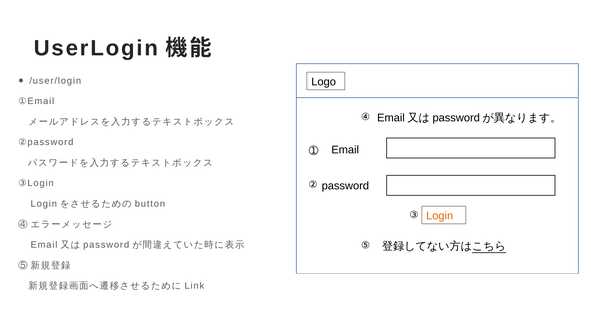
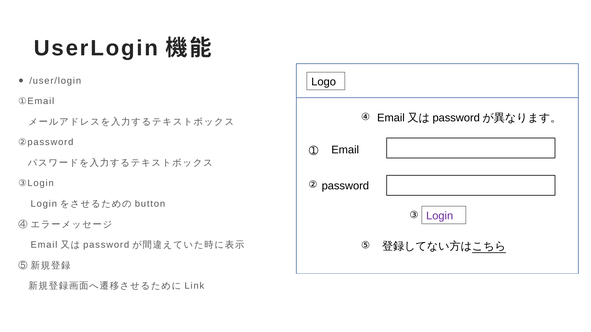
Login at (440, 216) colour: orange -> purple
